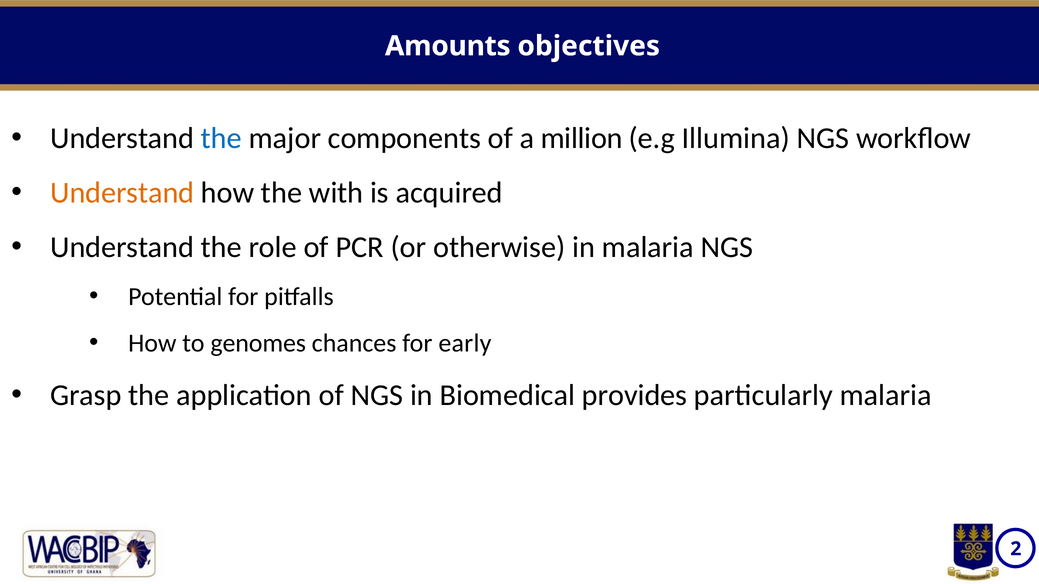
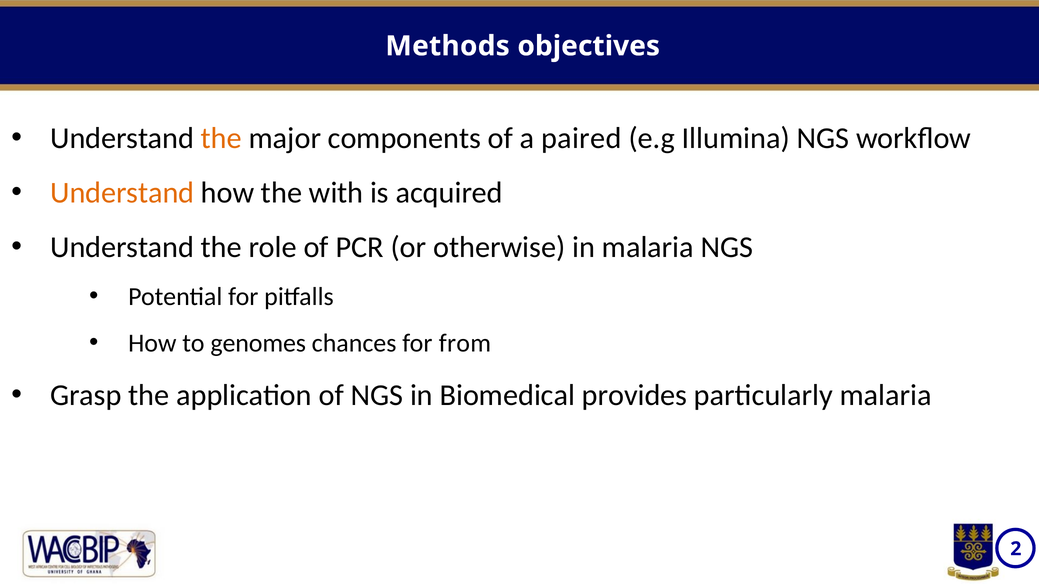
Amounts: Amounts -> Methods
the at (221, 138) colour: blue -> orange
million: million -> paired
early: early -> from
